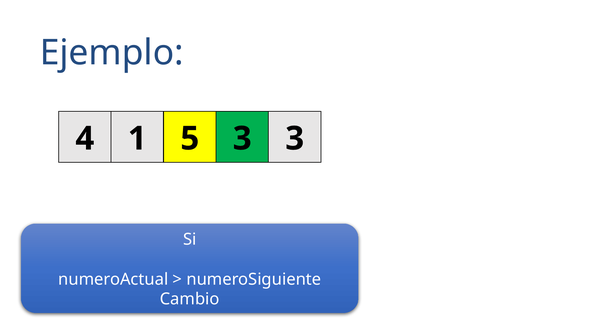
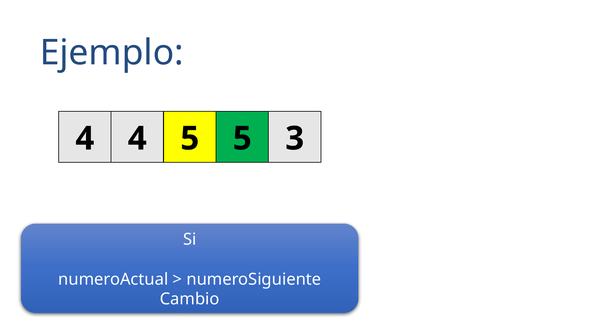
4 1: 1 -> 4
5 3: 3 -> 5
